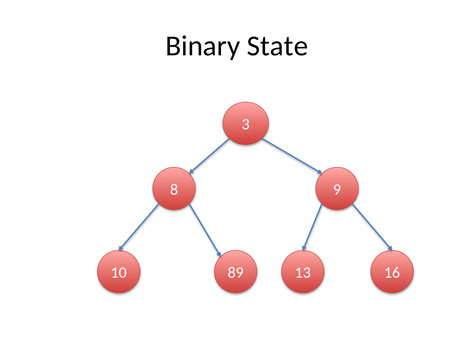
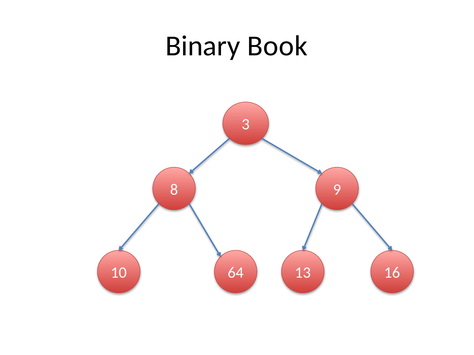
State: State -> Book
89: 89 -> 64
